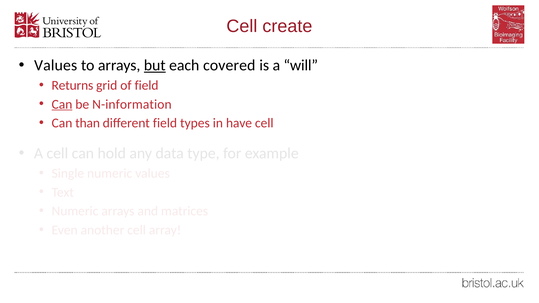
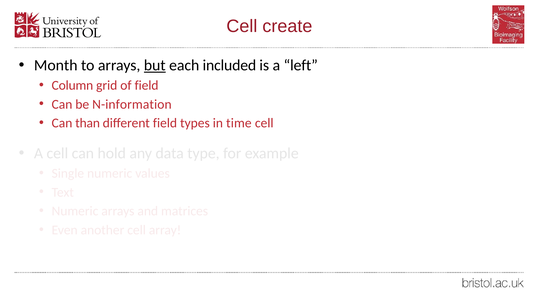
Values at (56, 65): Values -> Month
covered: covered -> included
will: will -> left
Returns: Returns -> Column
Can at (62, 104) underline: present -> none
have: have -> time
